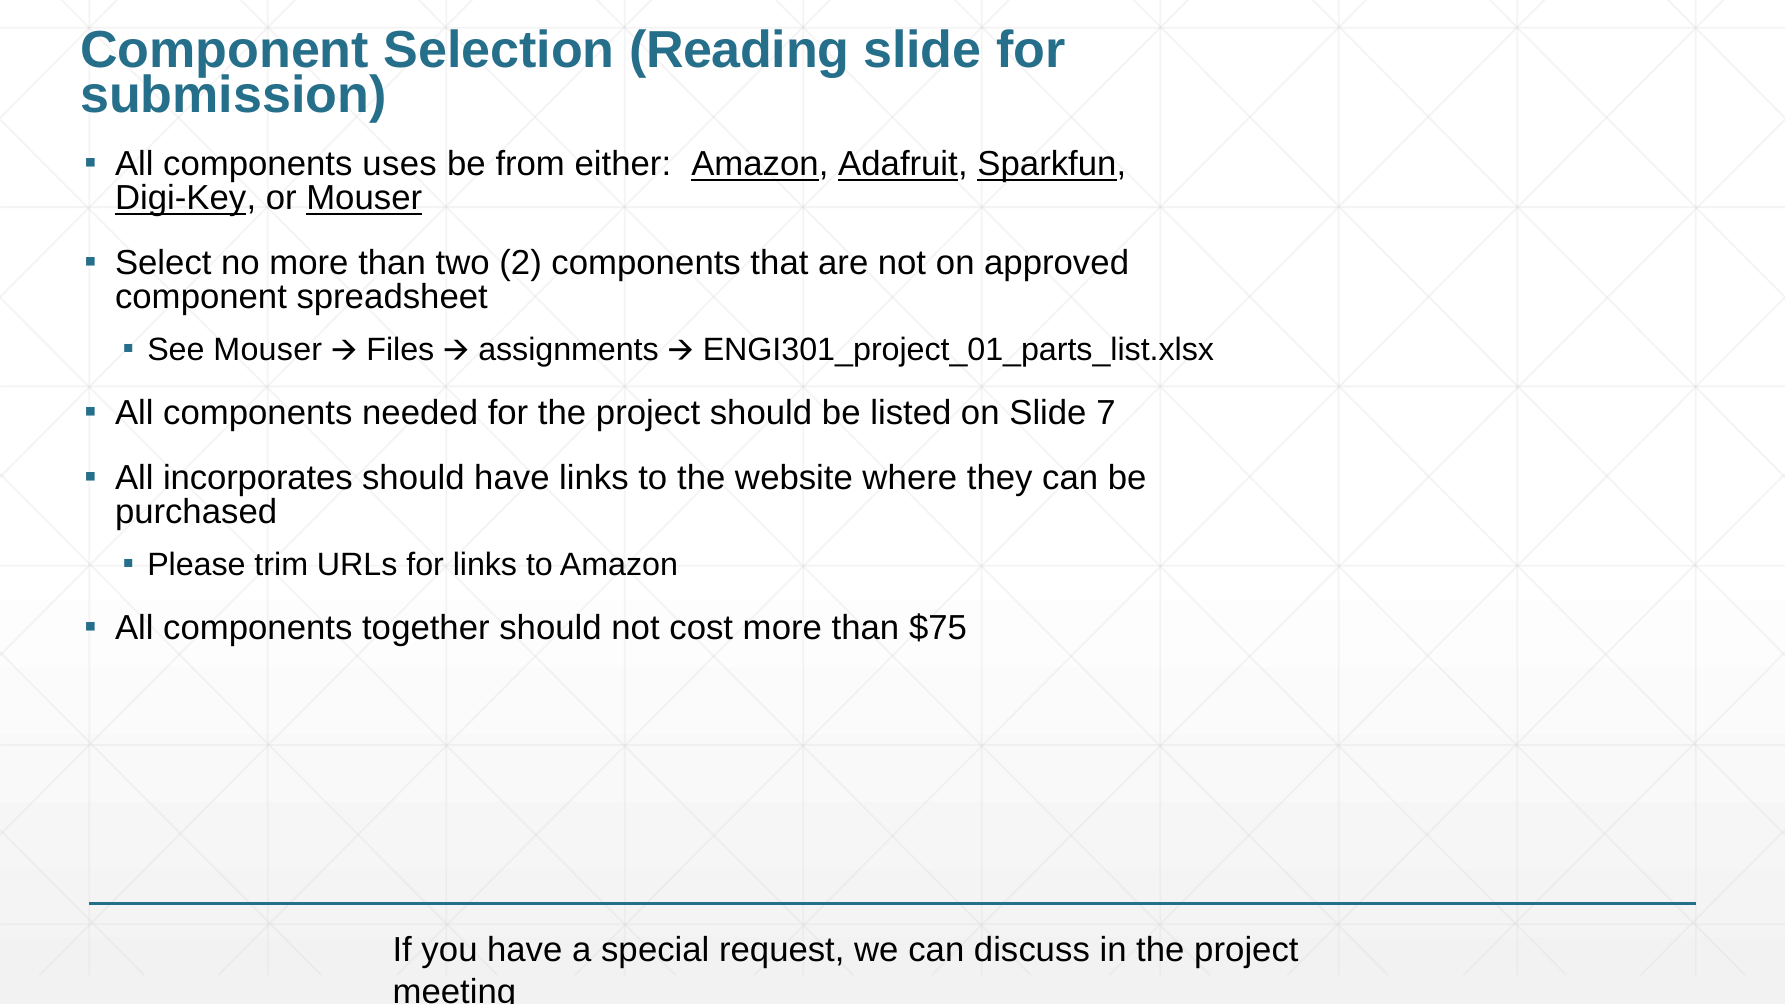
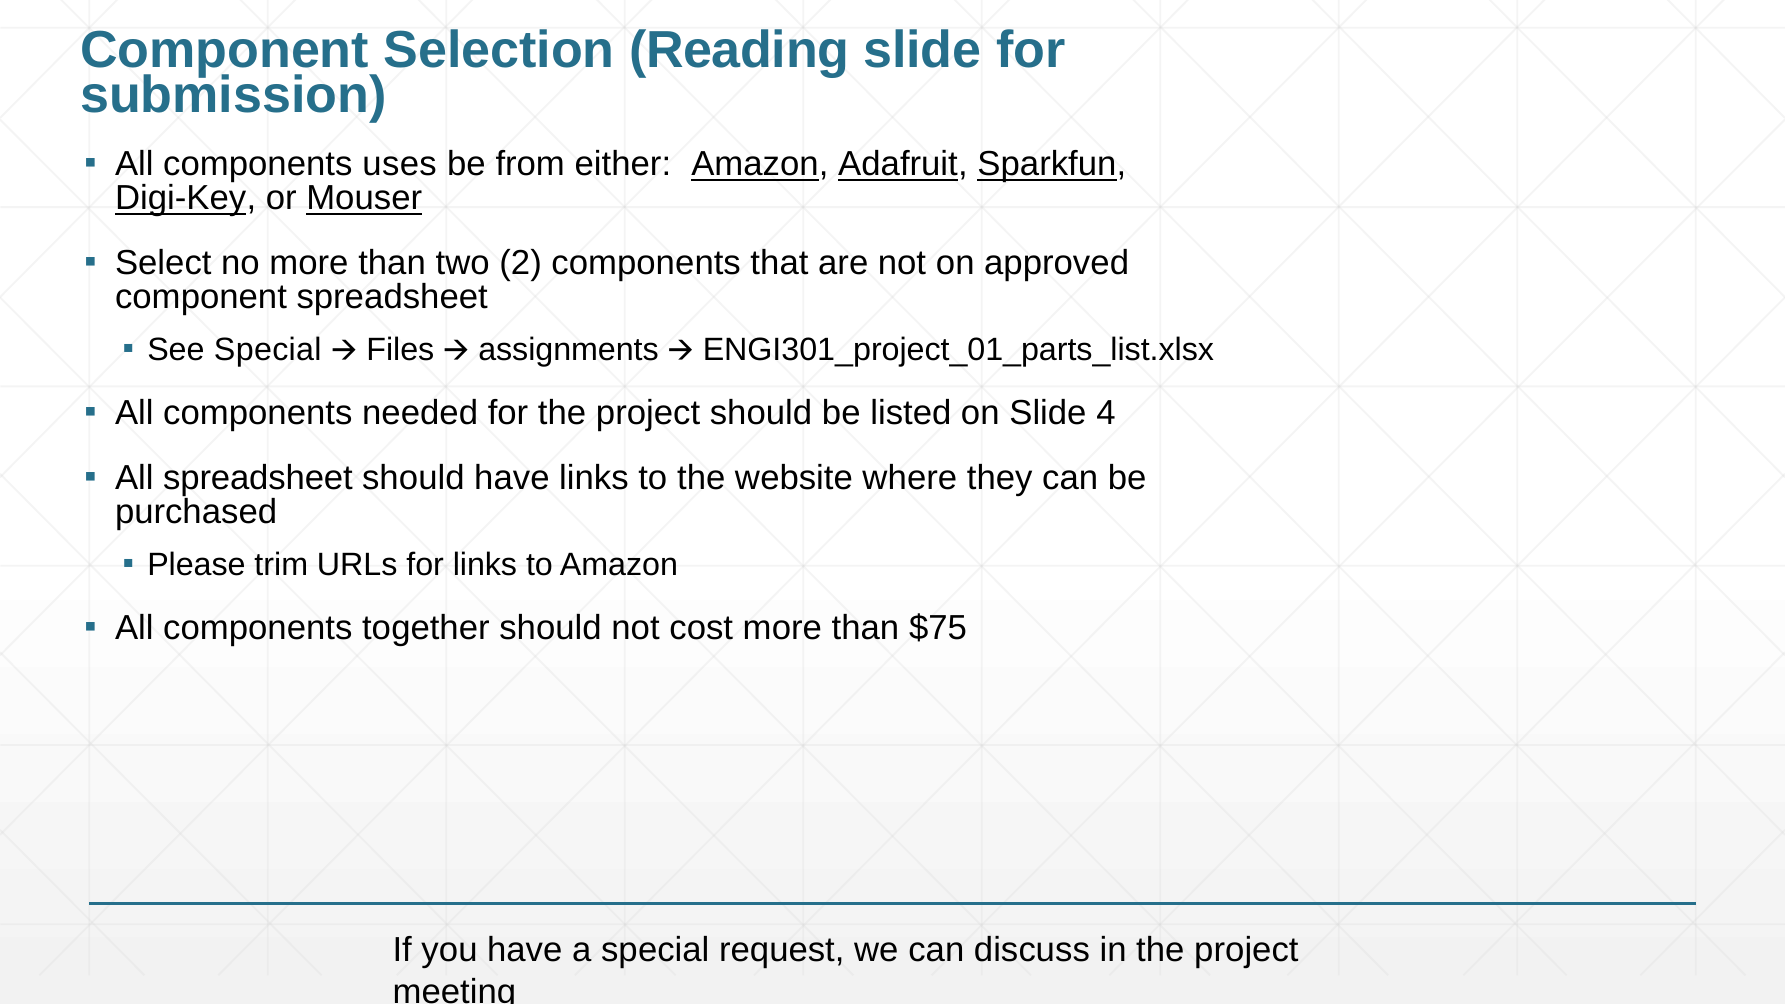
See Mouser: Mouser -> Special
7: 7 -> 4
All incorporates: incorporates -> spreadsheet
